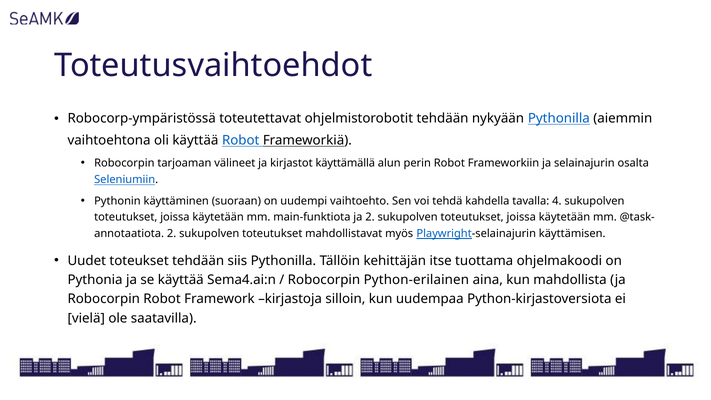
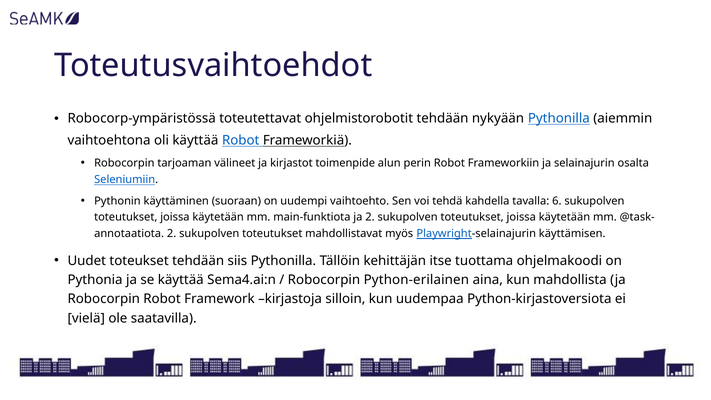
käyttämällä: käyttämällä -> toimenpide
4: 4 -> 6
